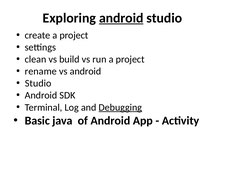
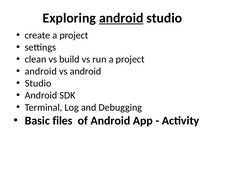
rename at (41, 71): rename -> android
Debugging underline: present -> none
java: java -> files
